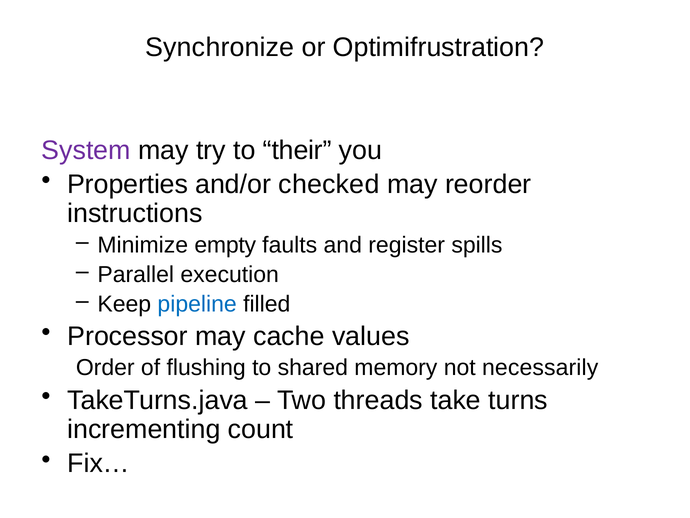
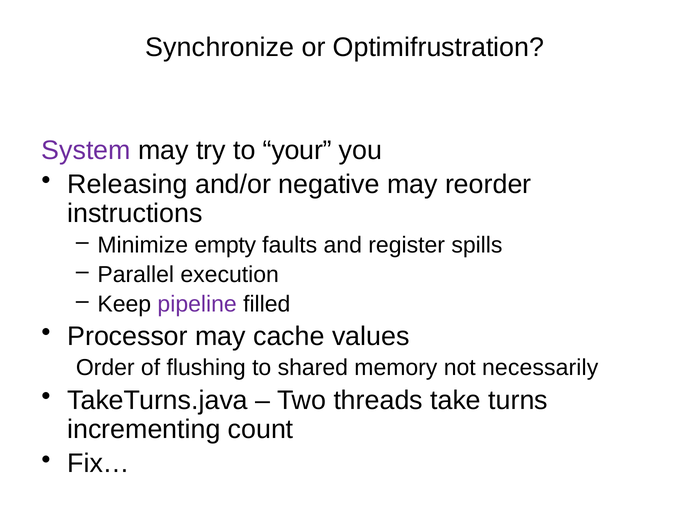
their: their -> your
Properties: Properties -> Releasing
checked: checked -> negative
pipeline colour: blue -> purple
